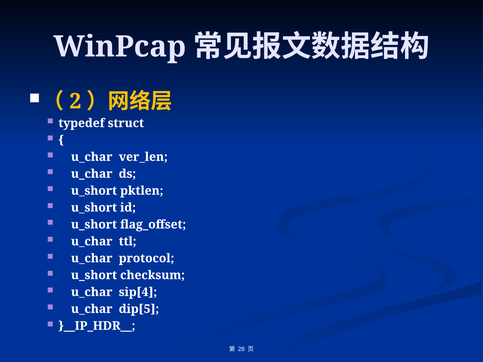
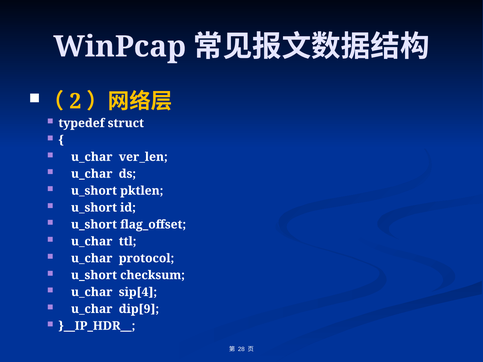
dip[5: dip[5 -> dip[9
